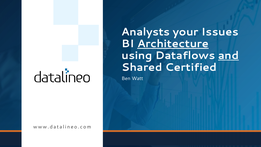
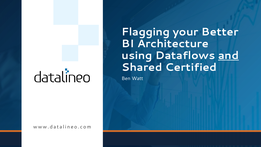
Analysts: Analysts -> Flagging
Issues: Issues -> Better
Architecture underline: present -> none
